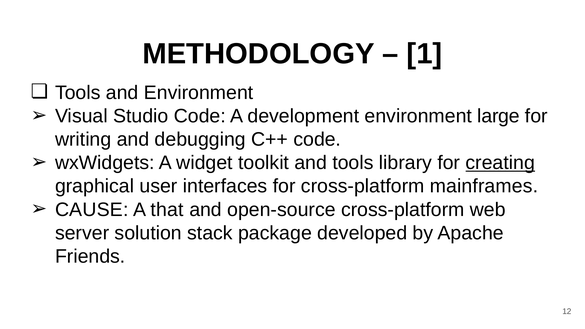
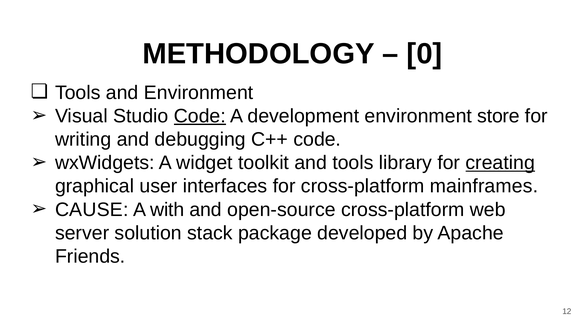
1: 1 -> 0
Code at (200, 116) underline: none -> present
large: large -> store
that: that -> with
